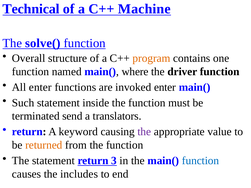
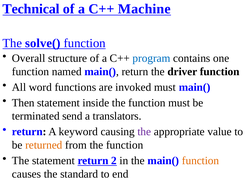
program colour: orange -> blue
main( where: where -> return
All enter: enter -> word
invoked enter: enter -> must
Such: Such -> Then
3: 3 -> 2
function at (201, 161) colour: blue -> orange
includes: includes -> standard
